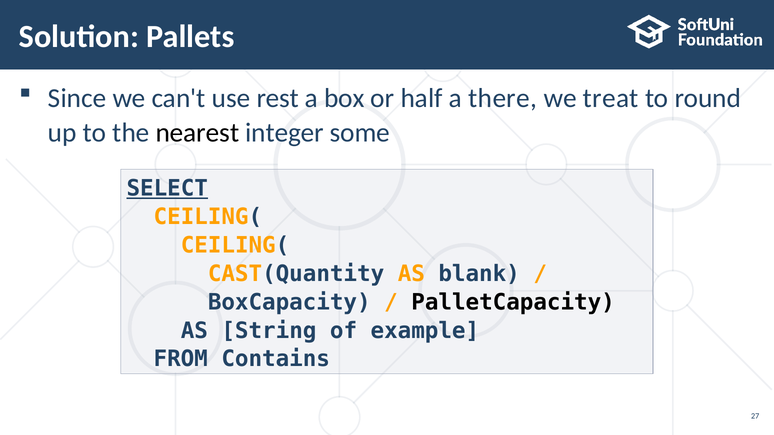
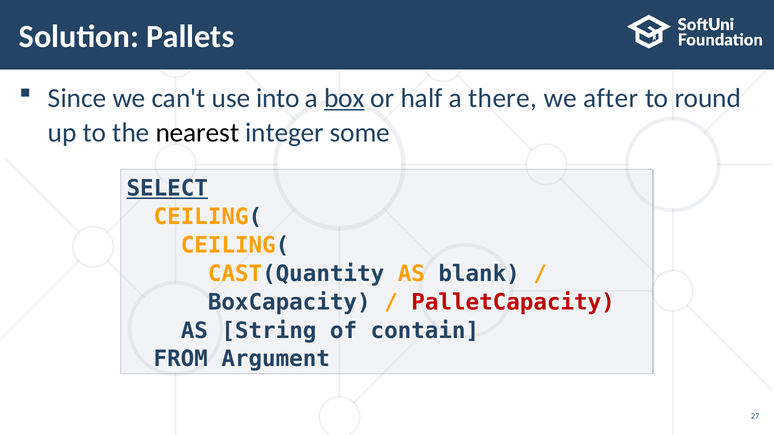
rest: rest -> into
box underline: none -> present
treat: treat -> after
PalletCapacity colour: black -> red
example: example -> contain
Contains: Contains -> Argument
